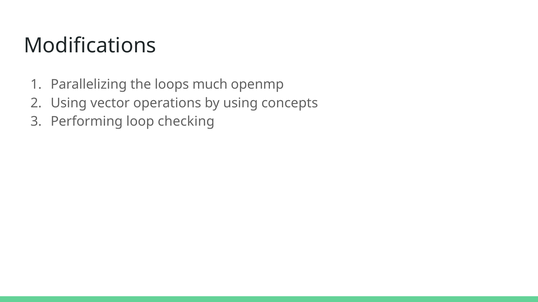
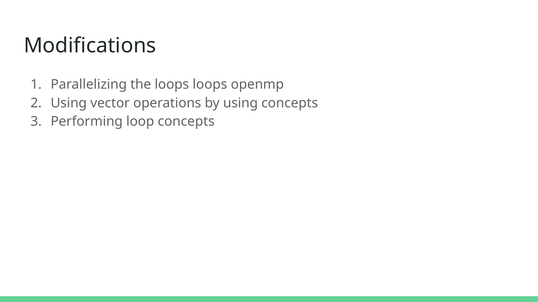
loops much: much -> loops
loop checking: checking -> concepts
